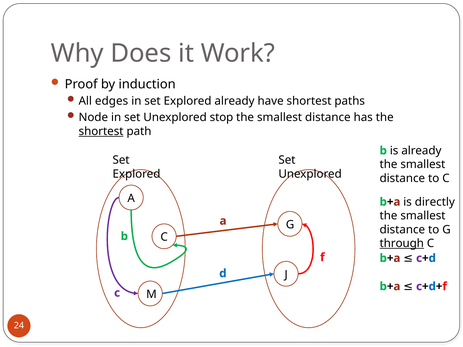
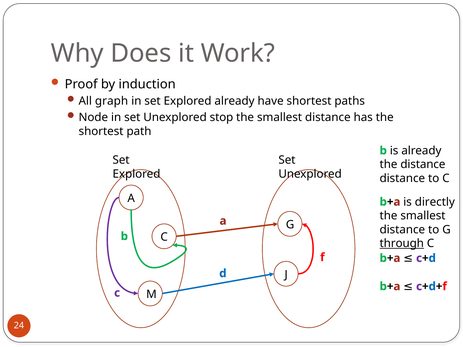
edges: edges -> graph
shortest at (101, 131) underline: present -> none
smallest at (423, 165): smallest -> distance
